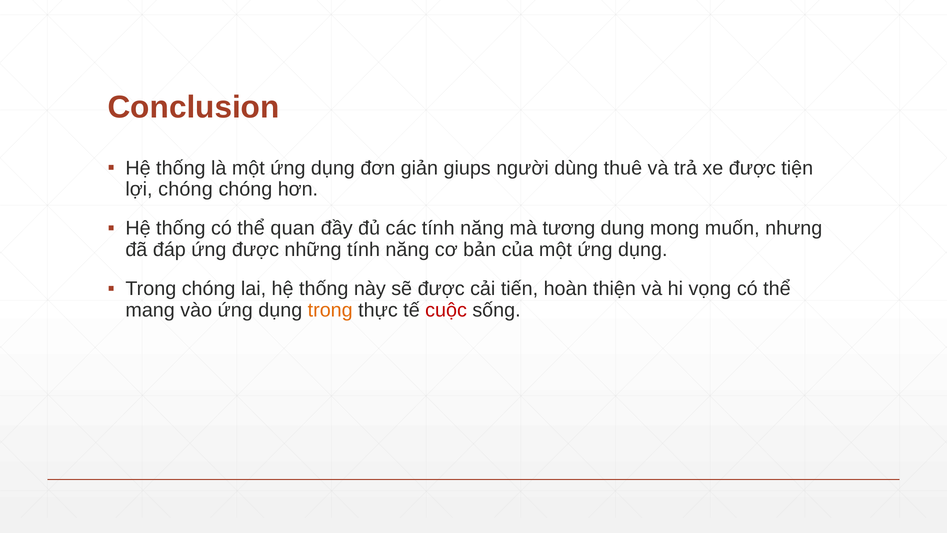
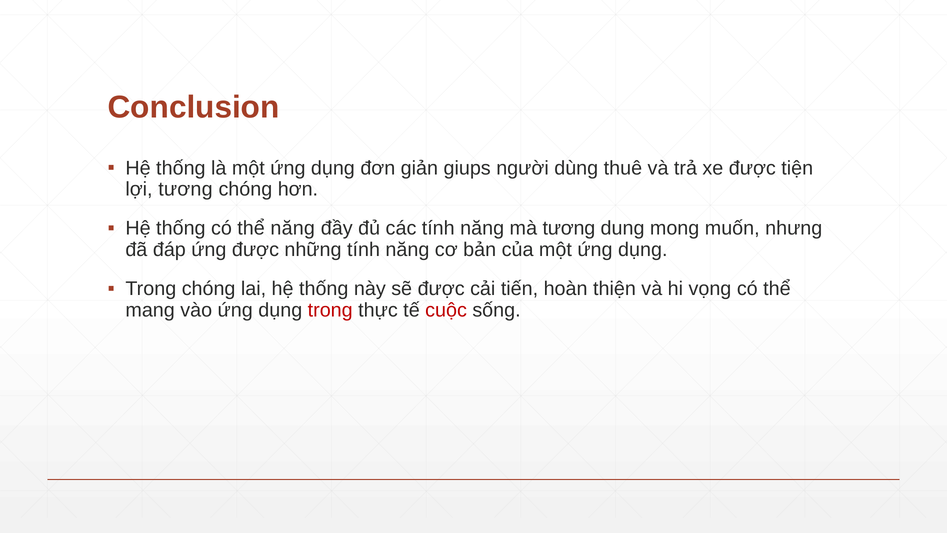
lợi chóng: chóng -> tương
thể quan: quan -> năng
trong at (330, 310) colour: orange -> red
